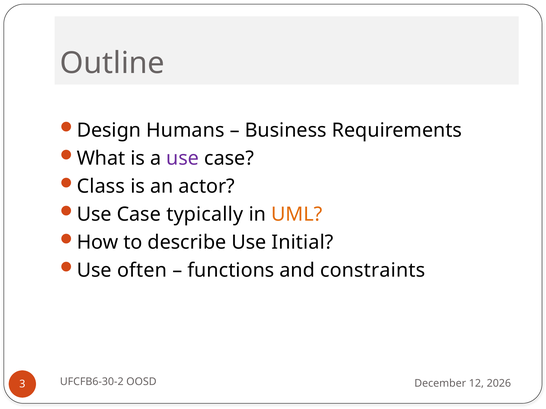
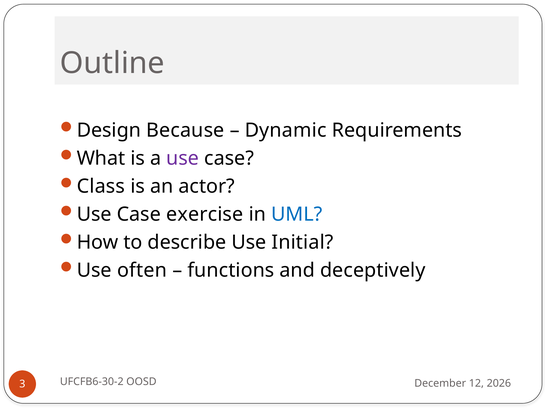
Humans: Humans -> Because
Business: Business -> Dynamic
typically: typically -> exercise
UML colour: orange -> blue
constraints: constraints -> deceptively
